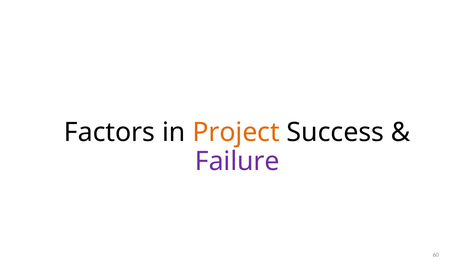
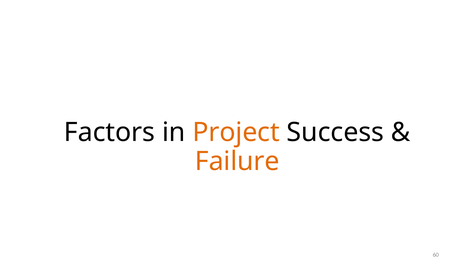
Failure colour: purple -> orange
